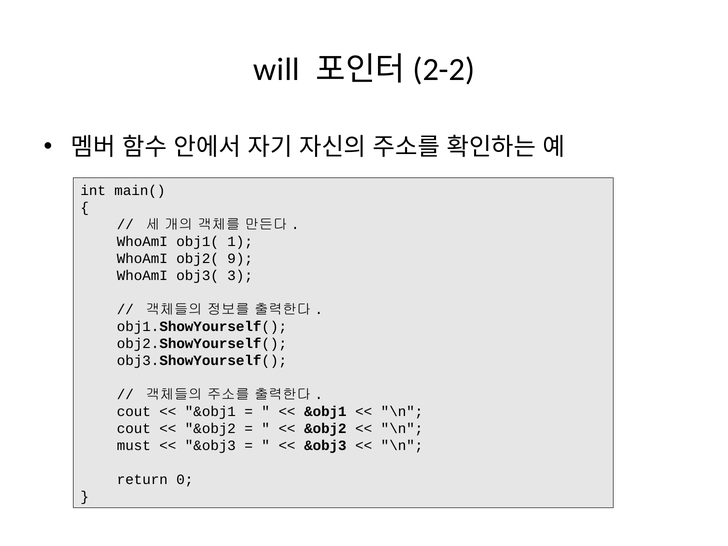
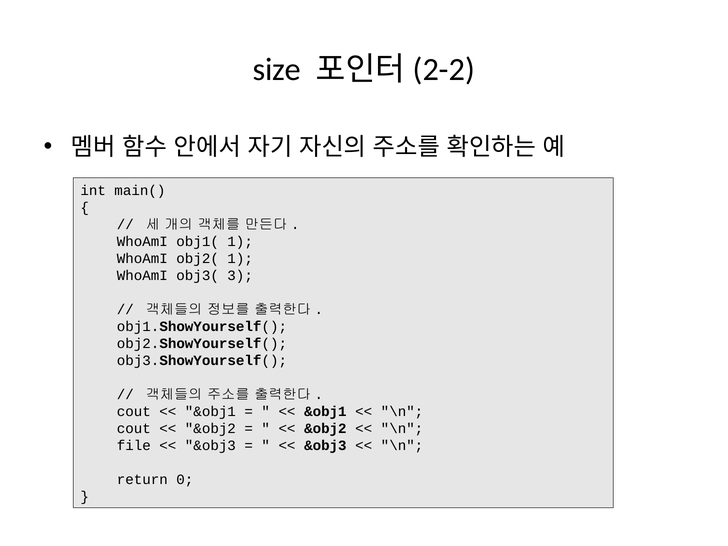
will: will -> size
obj2( 9: 9 -> 1
must: must -> file
